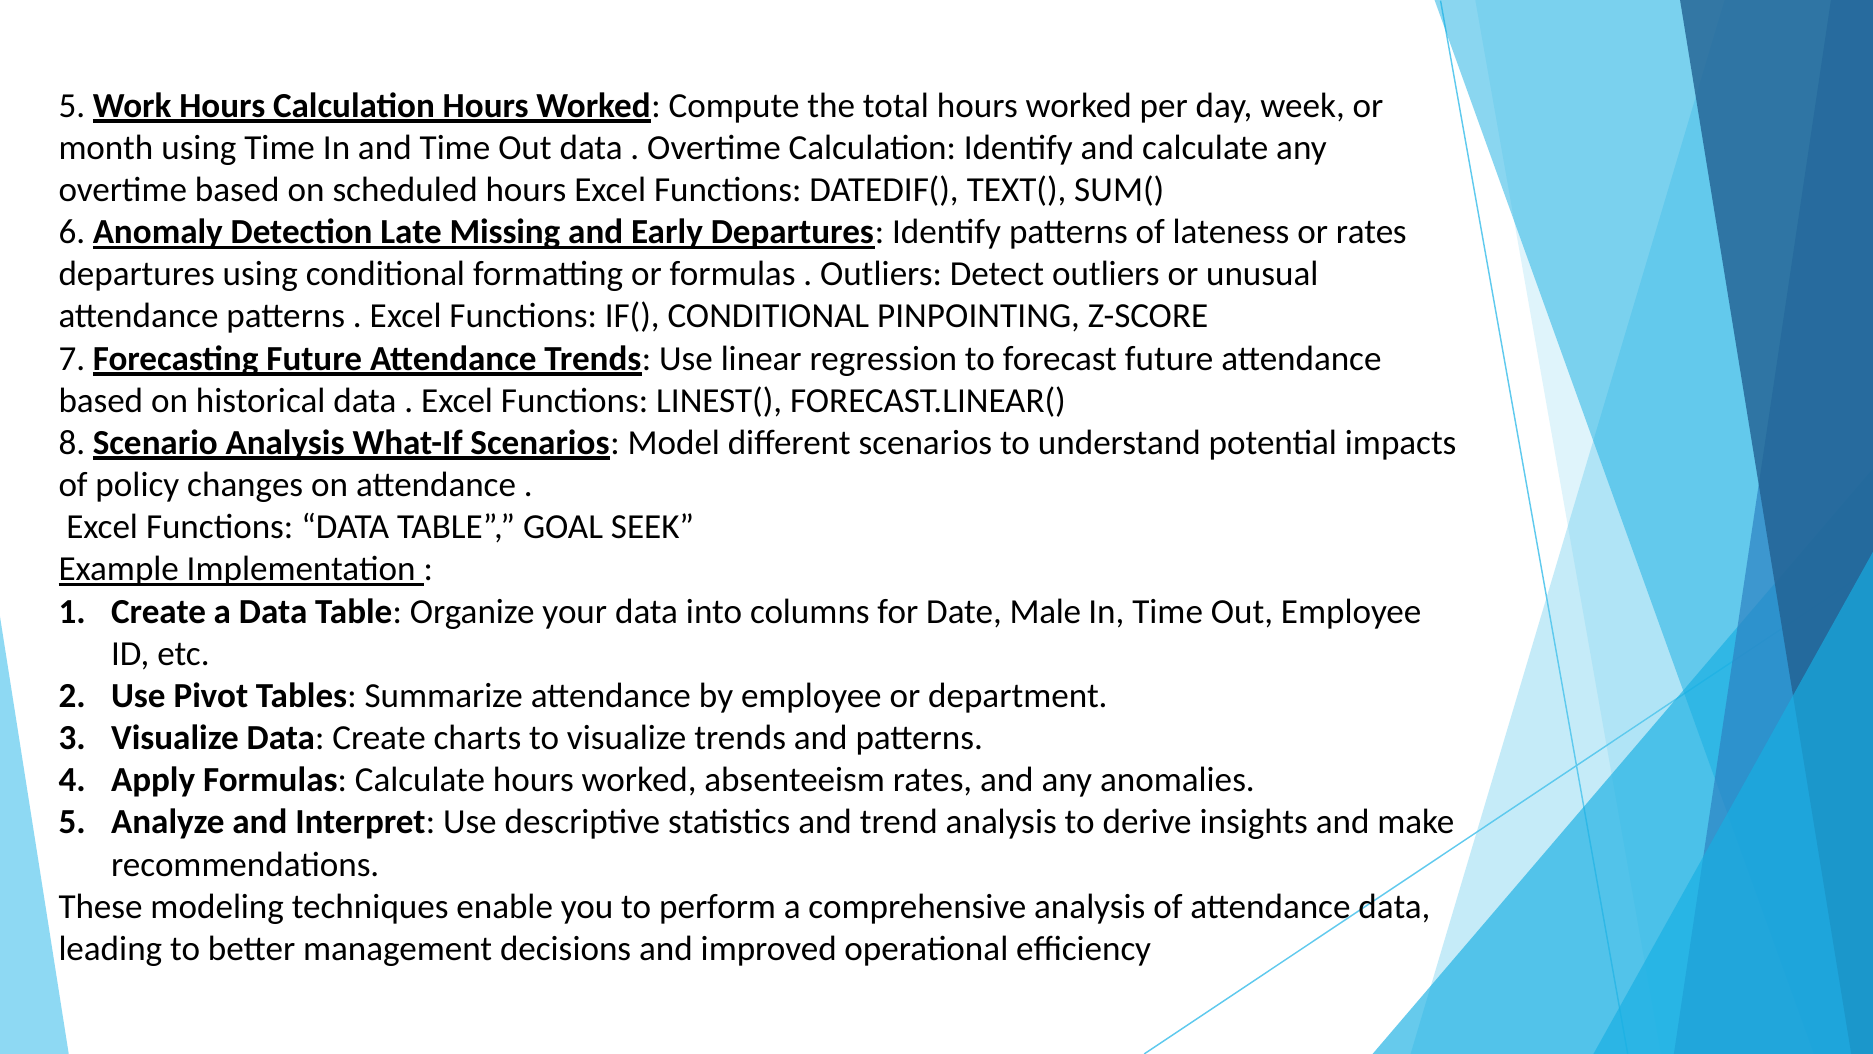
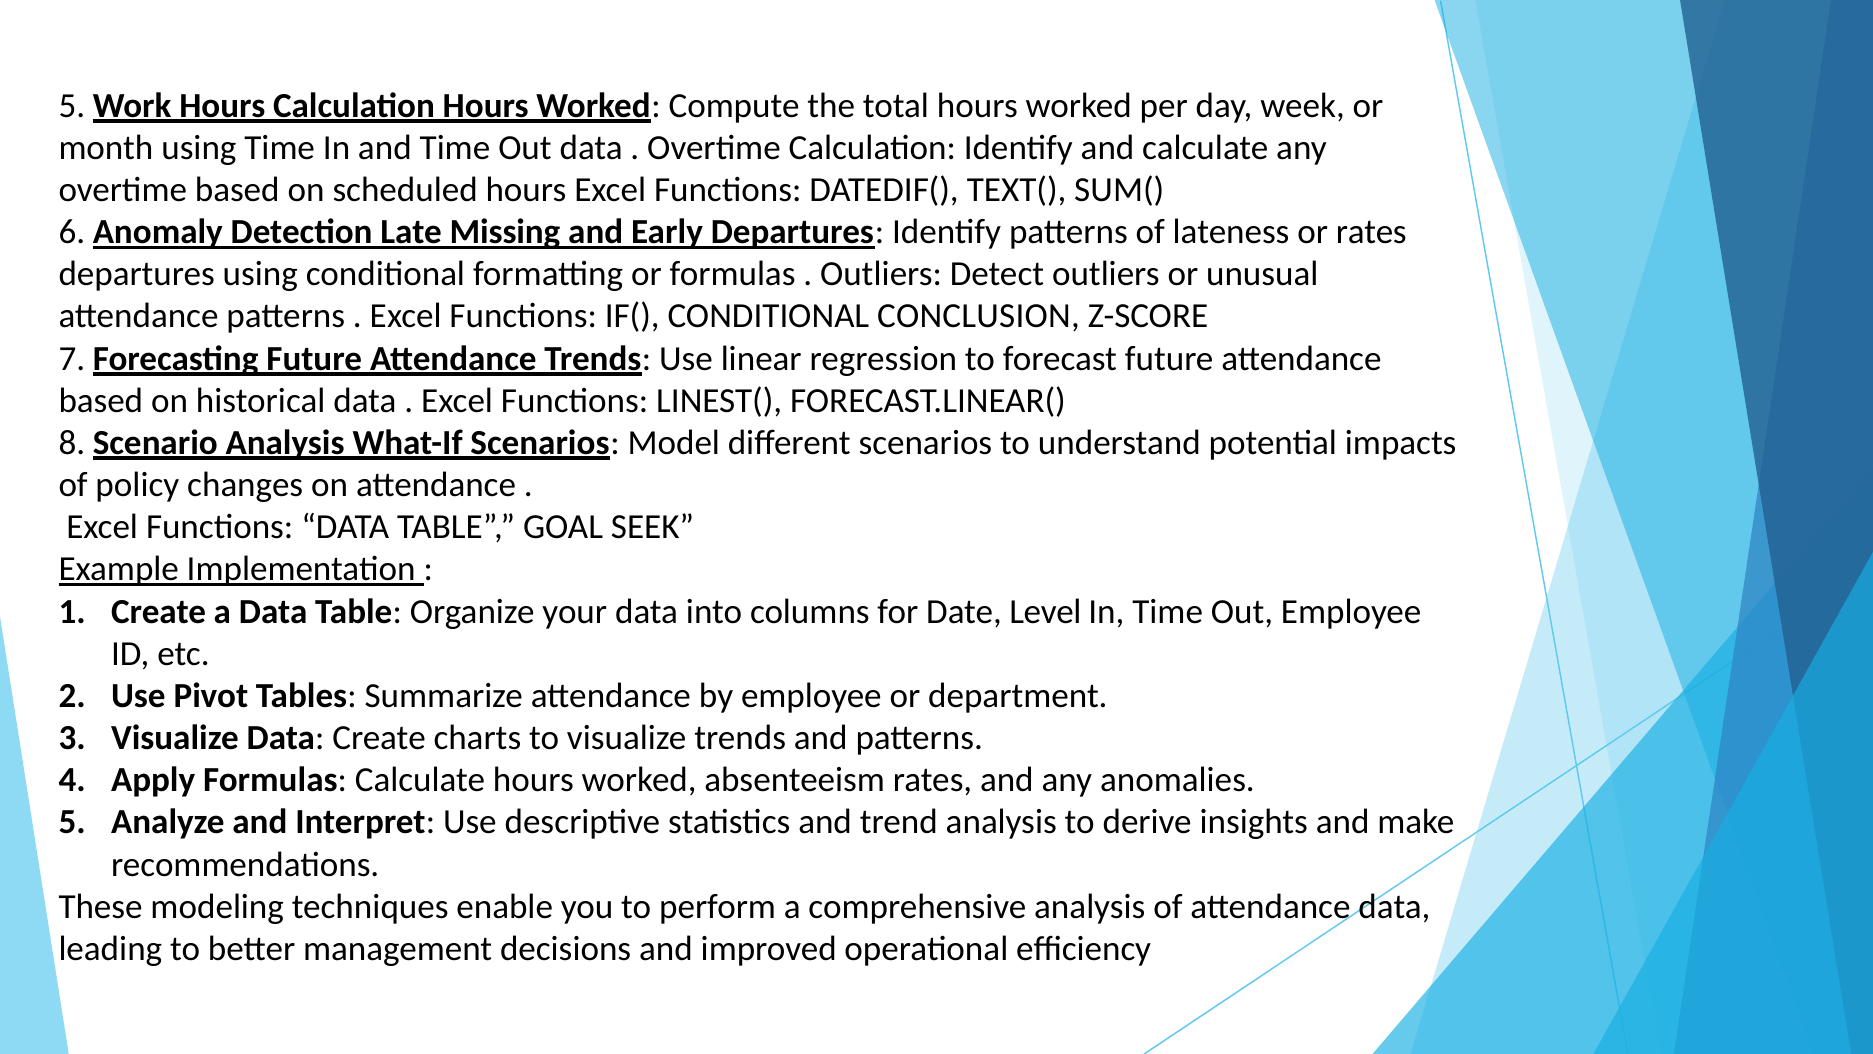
PINPOINTING: PINPOINTING -> CONCLUSION
Male: Male -> Level
